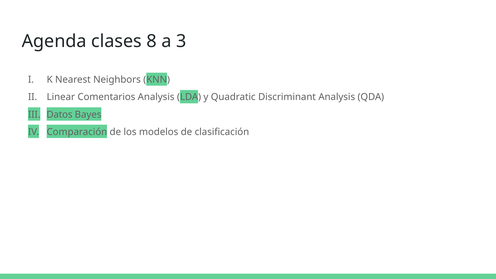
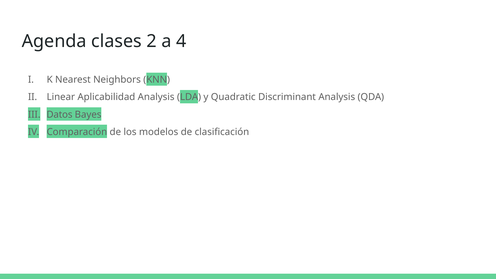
8: 8 -> 2
3: 3 -> 4
Comentarios: Comentarios -> Aplicabilidad
